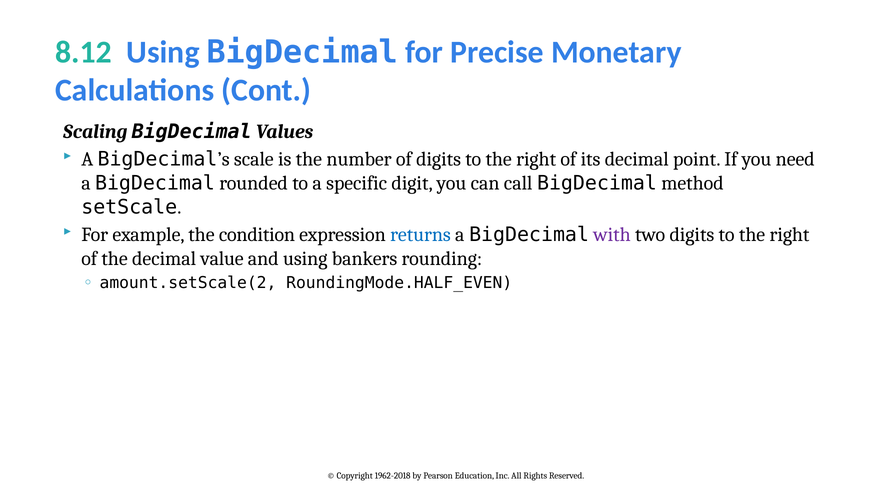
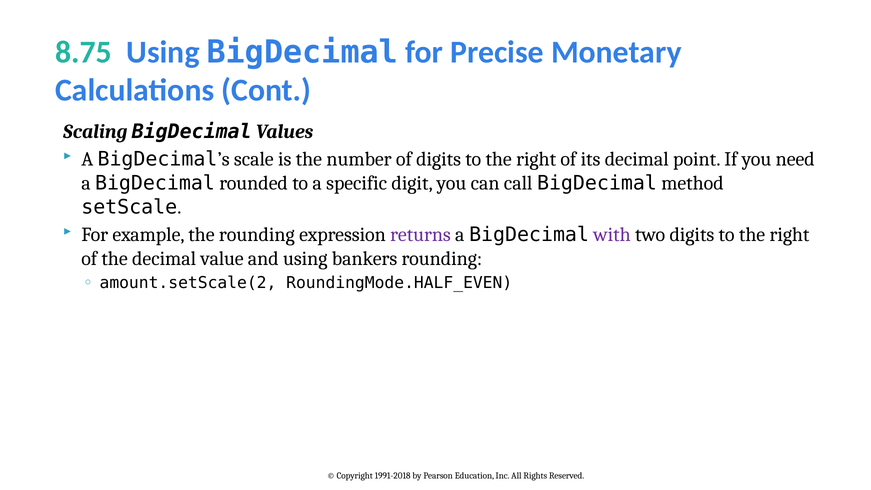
8.12: 8.12 -> 8.75
the condition: condition -> rounding
returns colour: blue -> purple
1962-2018: 1962-2018 -> 1991-2018
